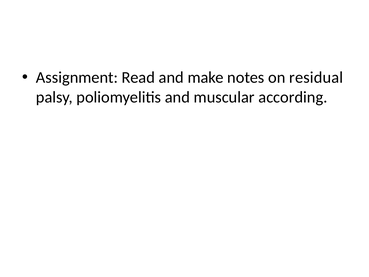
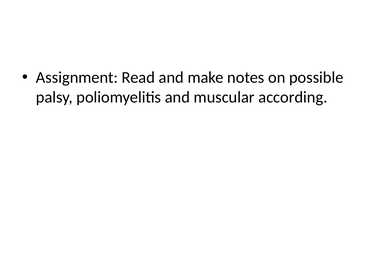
residual: residual -> possible
